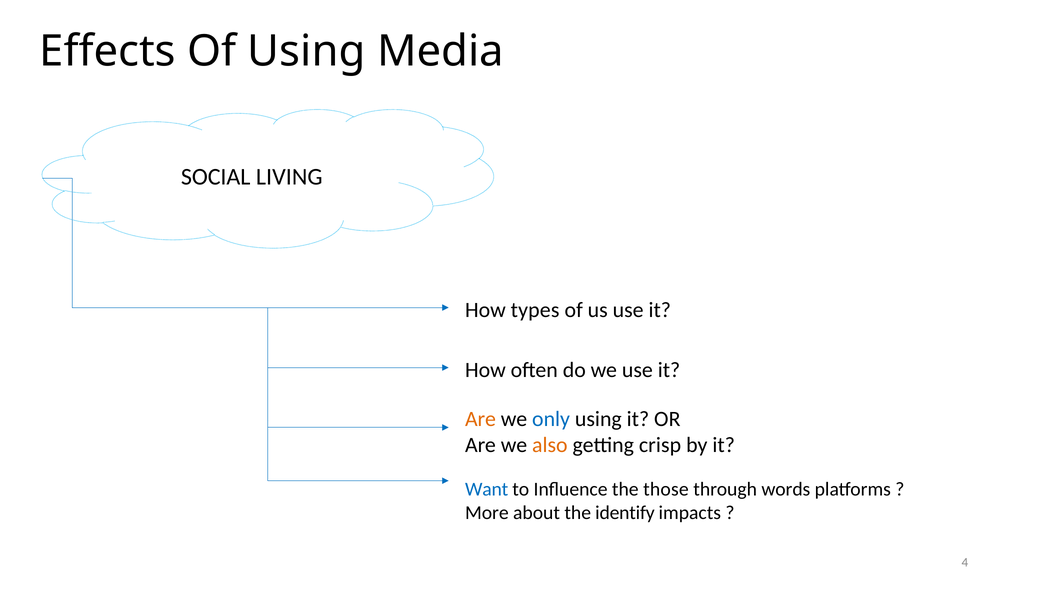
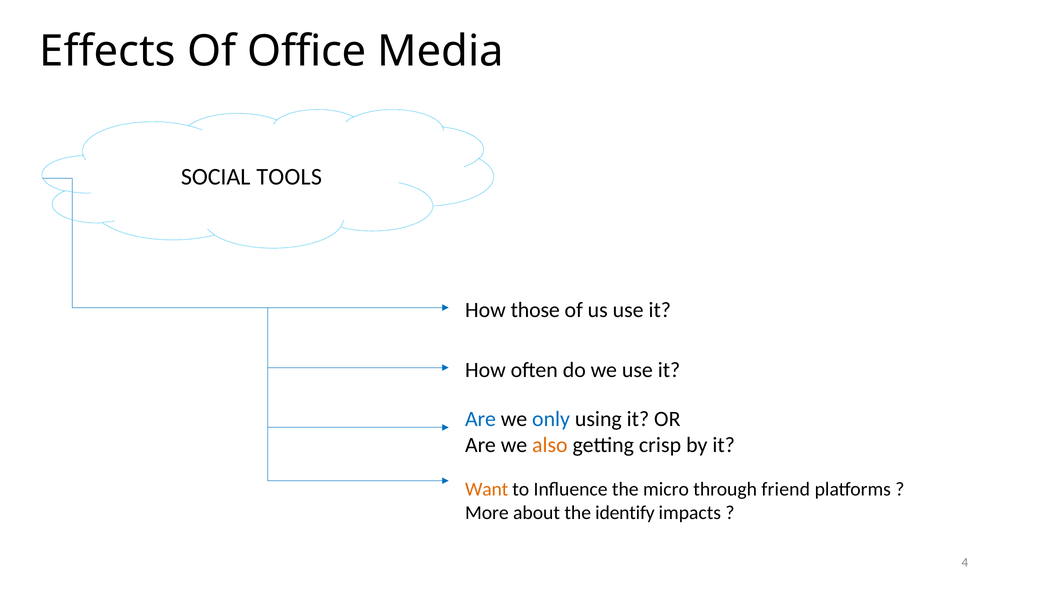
Of Using: Using -> Office
LIVING: LIVING -> TOOLS
types: types -> those
Are at (481, 419) colour: orange -> blue
Want colour: blue -> orange
those: those -> micro
words: words -> friend
